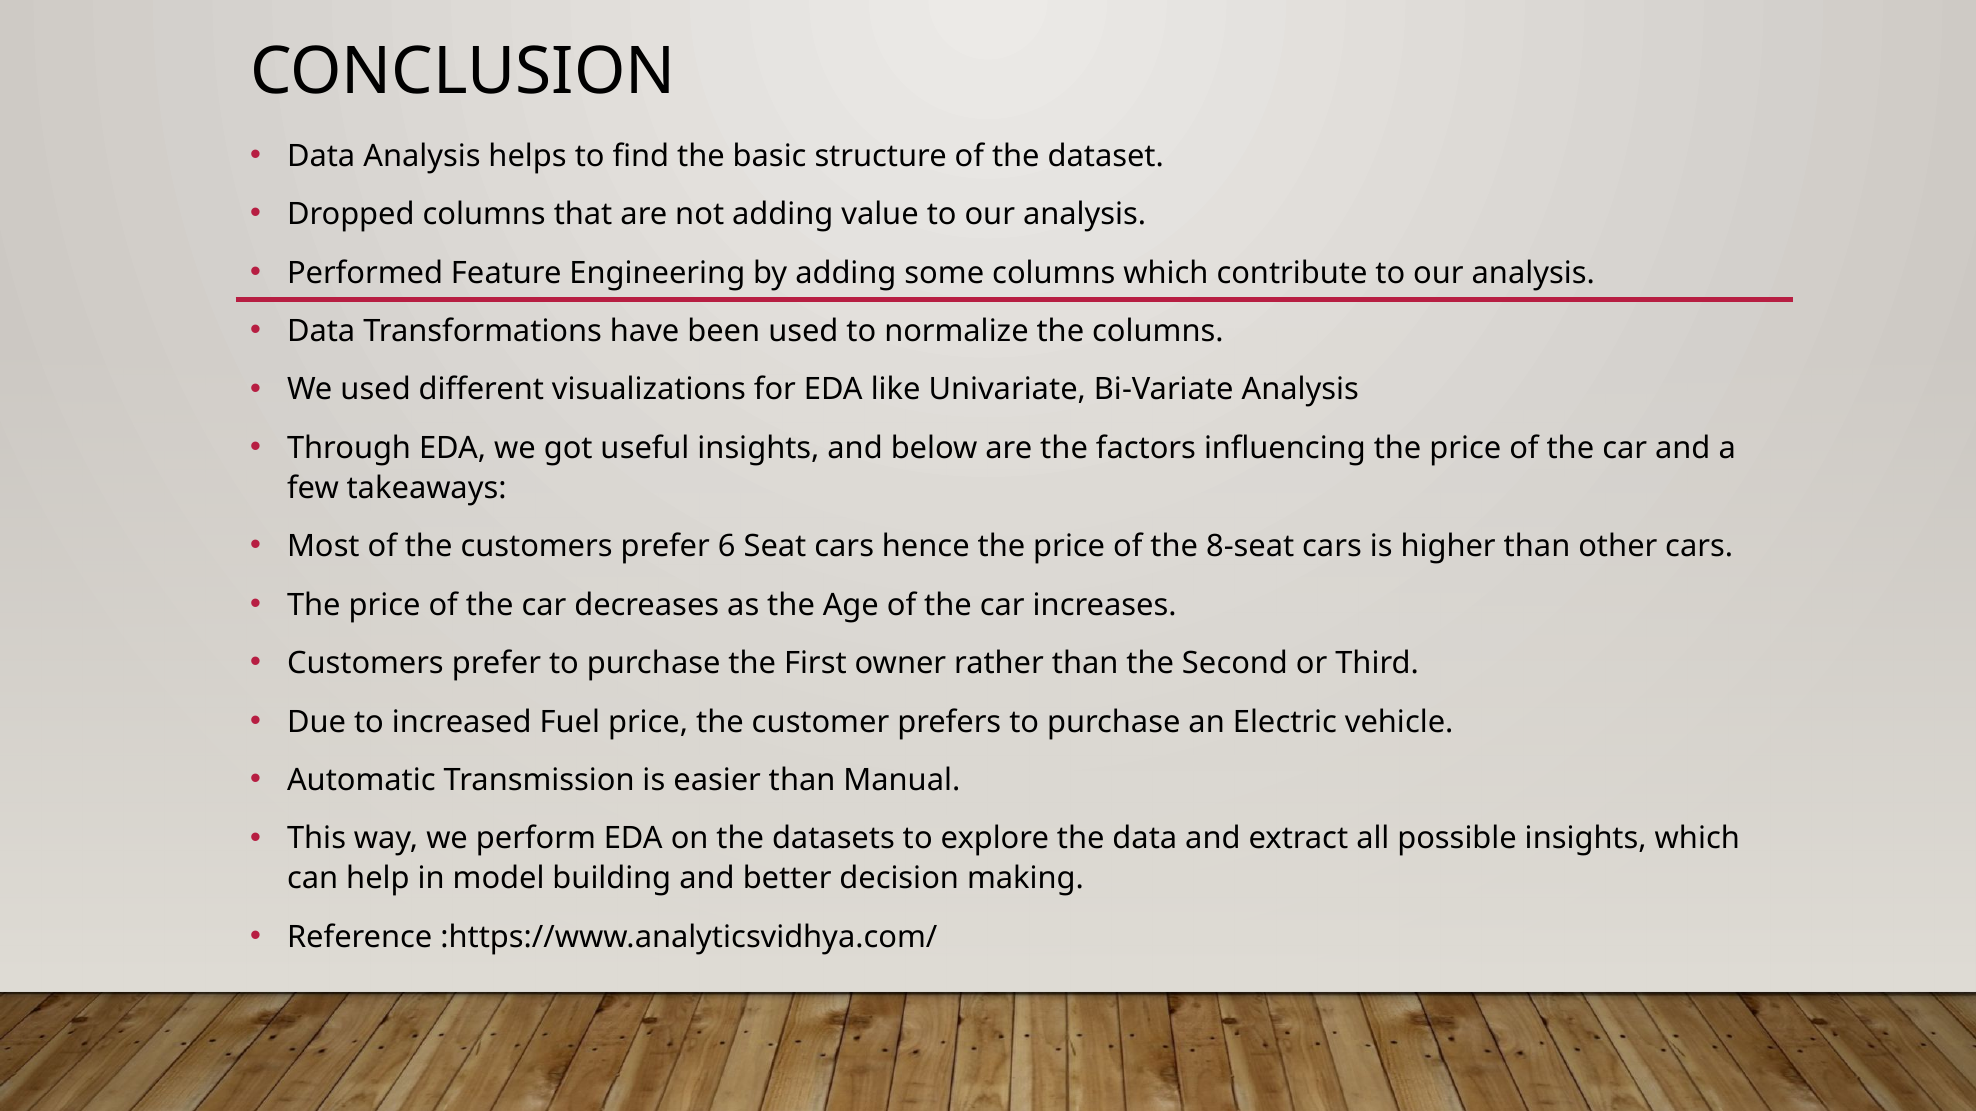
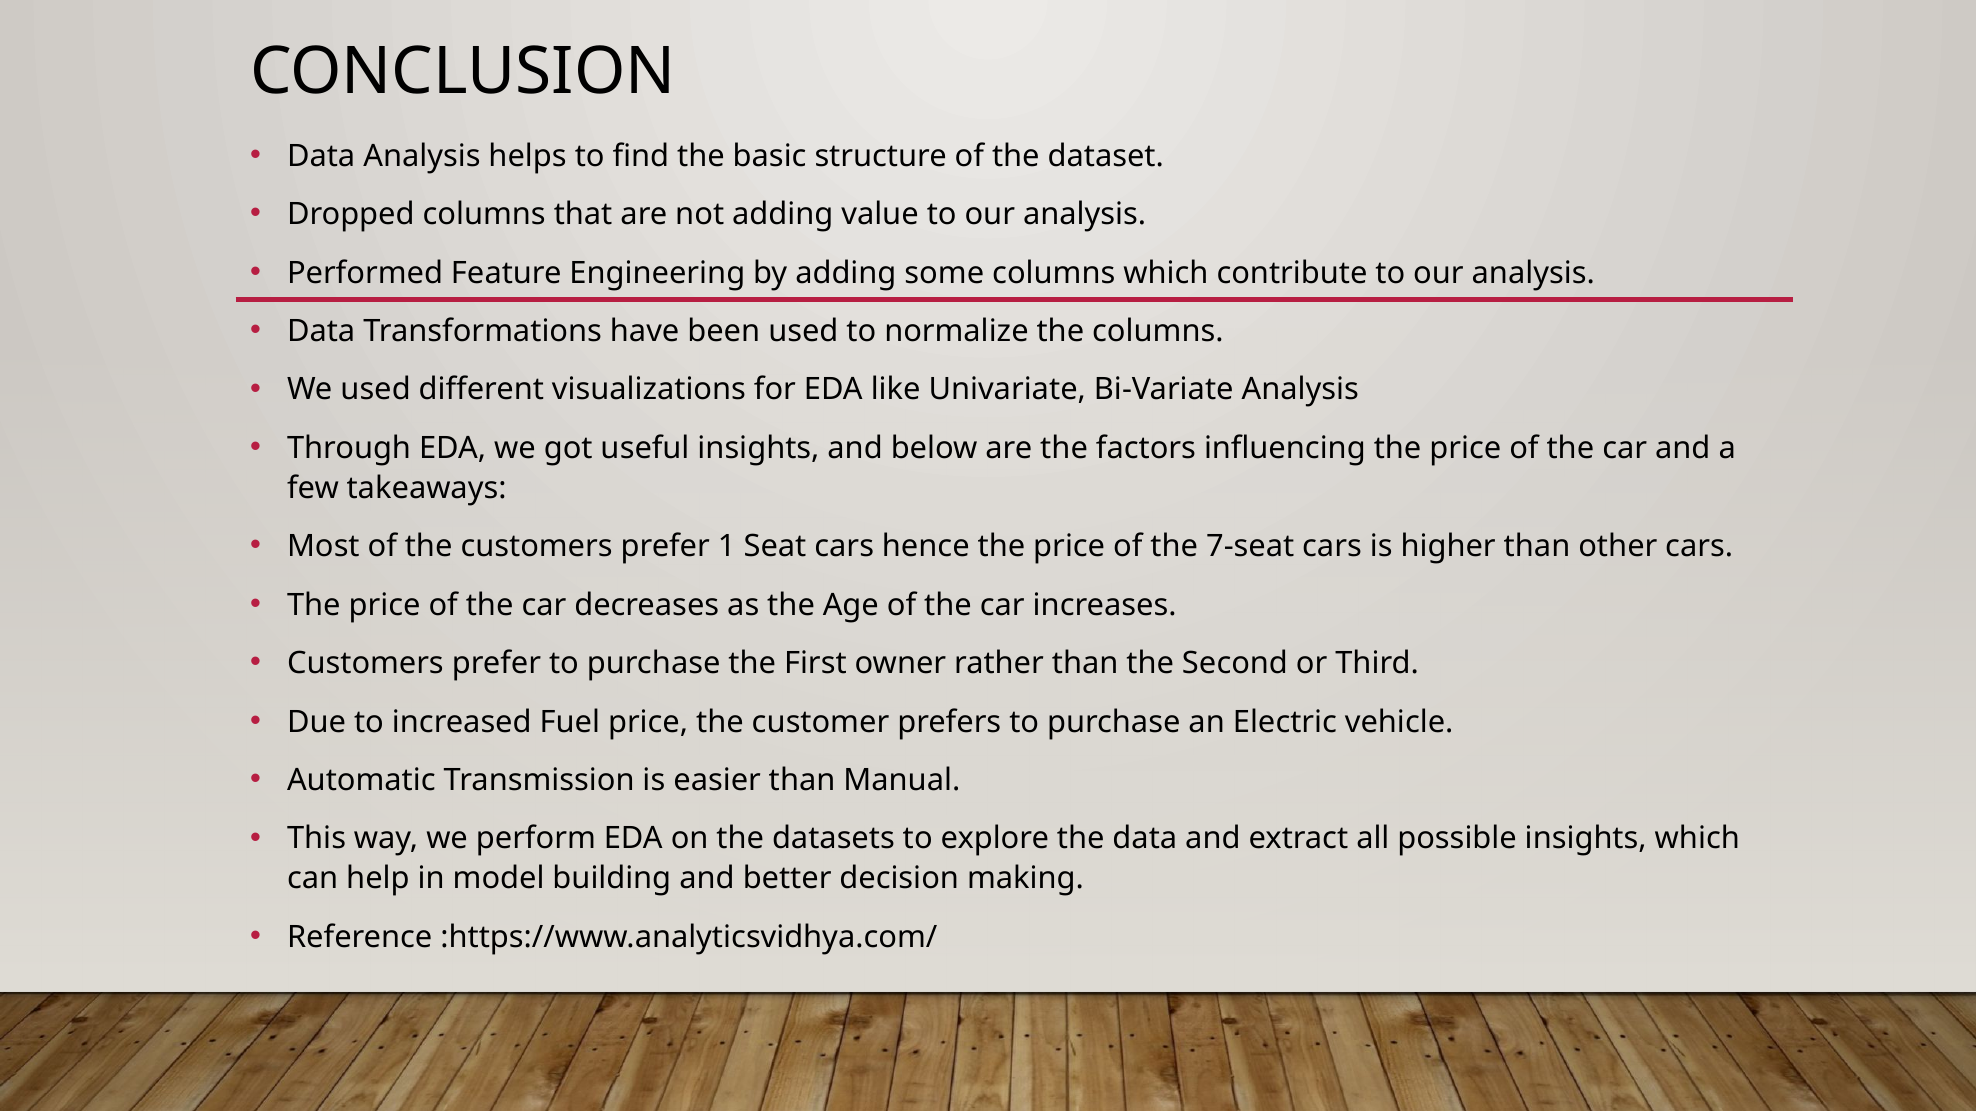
6: 6 -> 1
8-seat: 8-seat -> 7-seat
